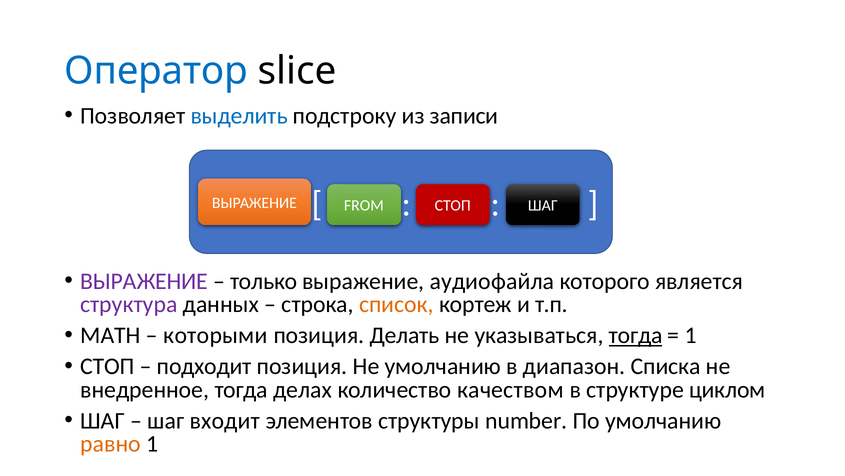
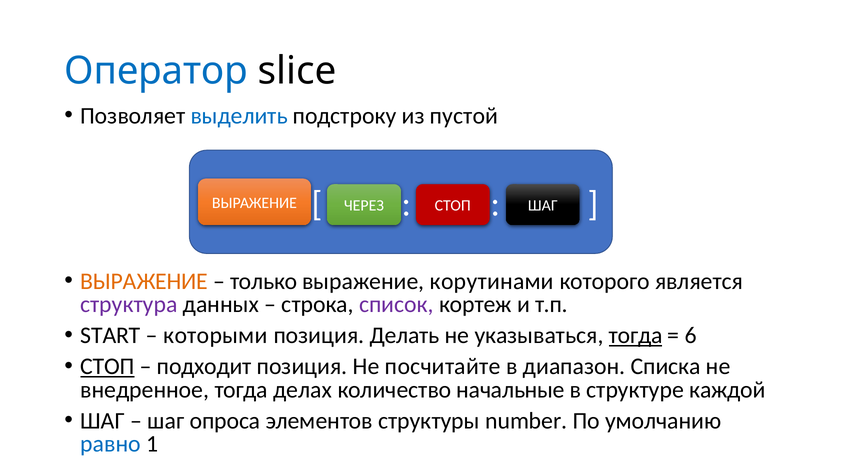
записи: записи -> пустой
FROM: FROM -> ЧЕРЕЗ
ВЫРАЖЕНИЕ at (144, 281) colour: purple -> orange
аудиофайла: аудиофайла -> корутинами
список colour: orange -> purple
MATH: MATH -> START
1 at (691, 335): 1 -> 6
СТОП at (107, 366) underline: none -> present
Не умолчанию: умолчанию -> посчитайте
качеством: качеством -> начальные
циклом: циклом -> каждой
входит: входит -> опроса
равно colour: orange -> blue
